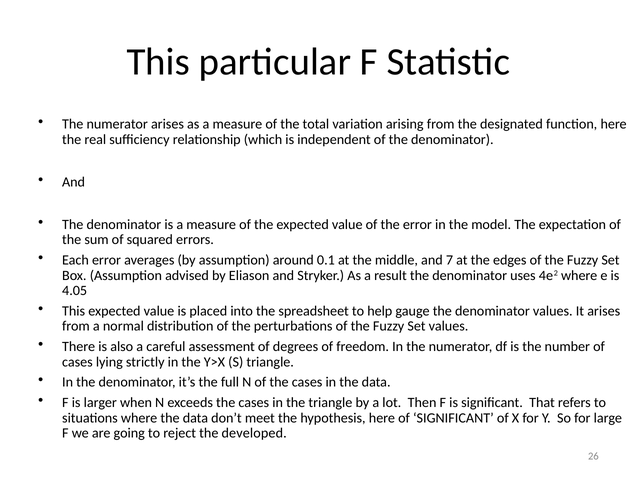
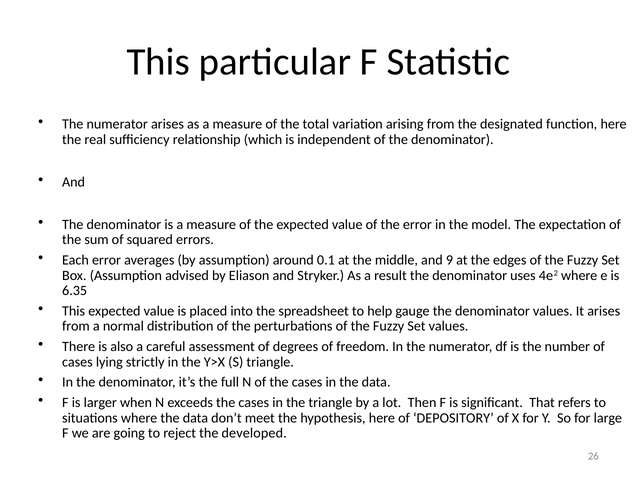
7: 7 -> 9
4.05: 4.05 -> 6.35
of SIGNIFICANT: SIGNIFICANT -> DEPOSITORY
